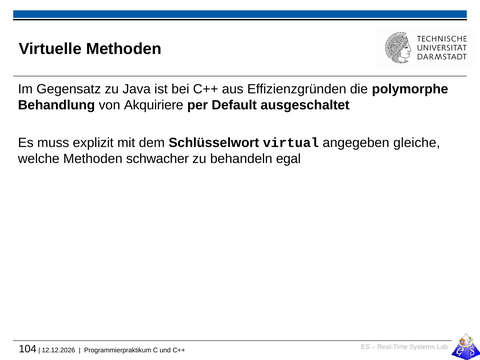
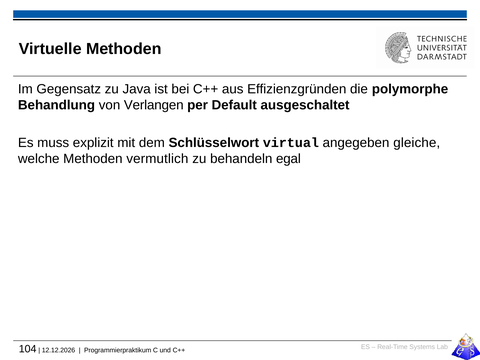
Akquiriere: Akquiriere -> Verlangen
schwacher: schwacher -> vermutlich
